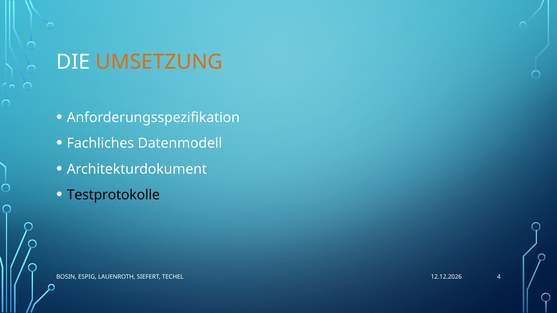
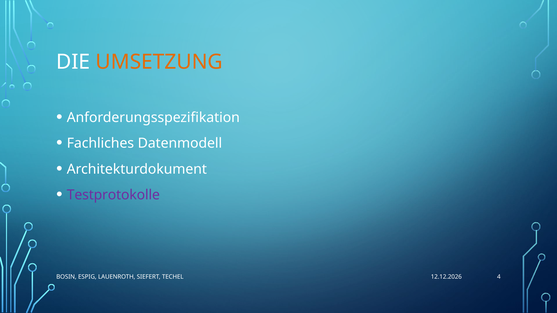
Testprotokolle colour: black -> purple
